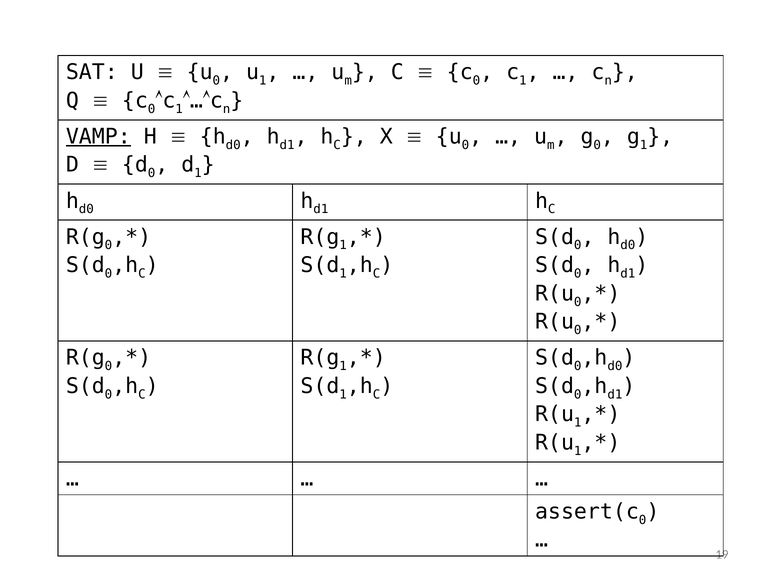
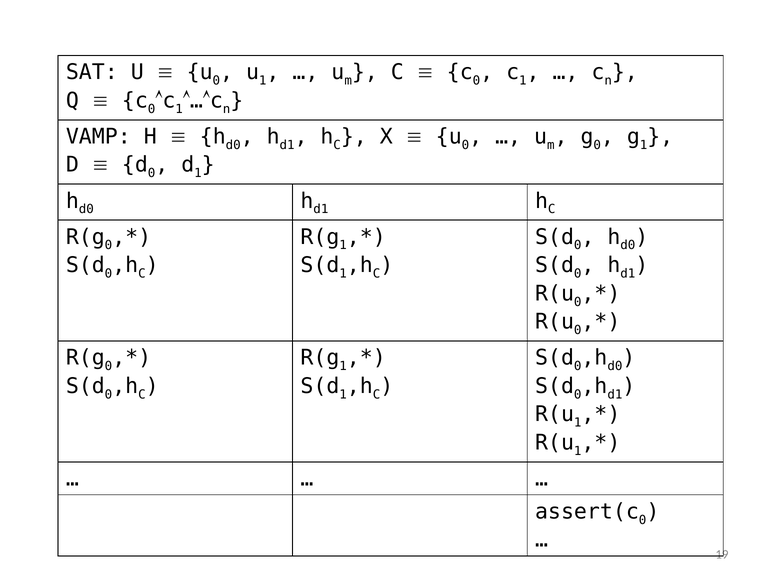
VAMP underline: present -> none
